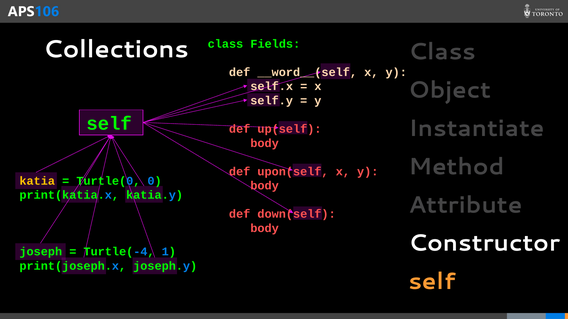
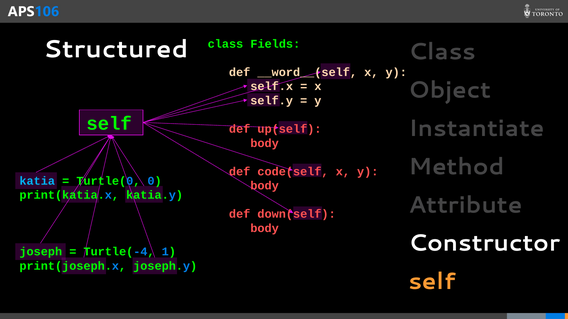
Collections: Collections -> Structured
upon(self: upon(self -> code(self
katia colour: yellow -> light blue
